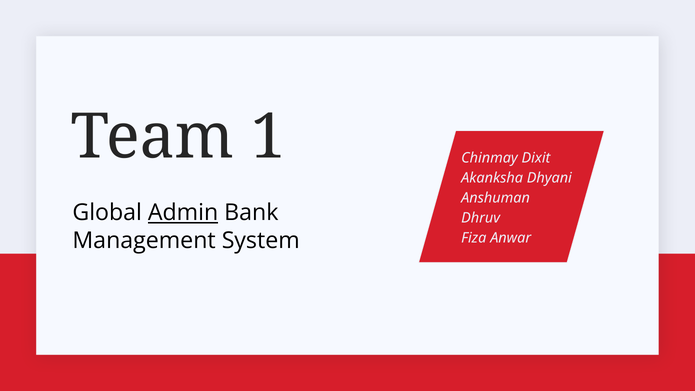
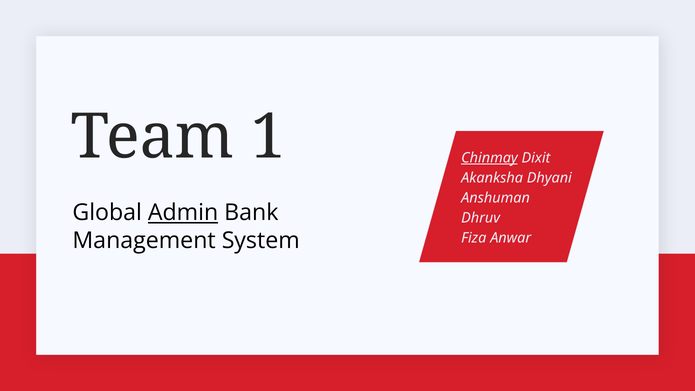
Chinmay underline: none -> present
